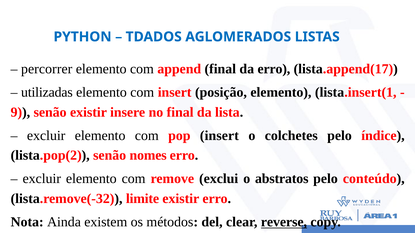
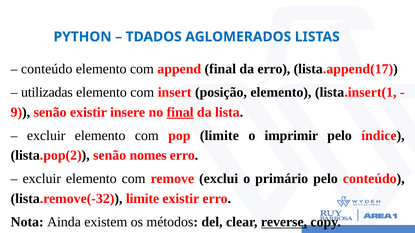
percorrer at (47, 69): percorrer -> conteúdo
final at (180, 112) underline: none -> present
pop insert: insert -> limite
colchetes: colchetes -> imprimir
abstratos: abstratos -> primário
